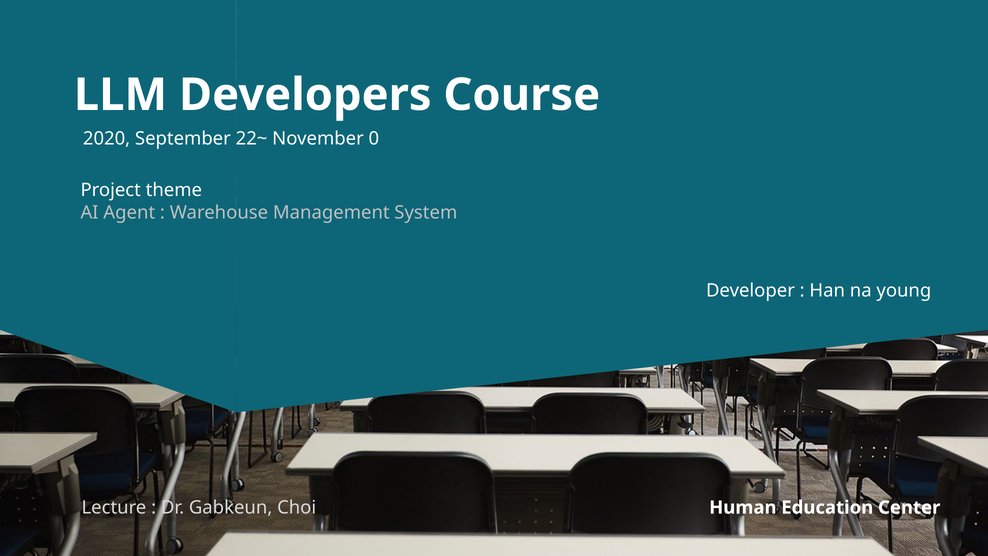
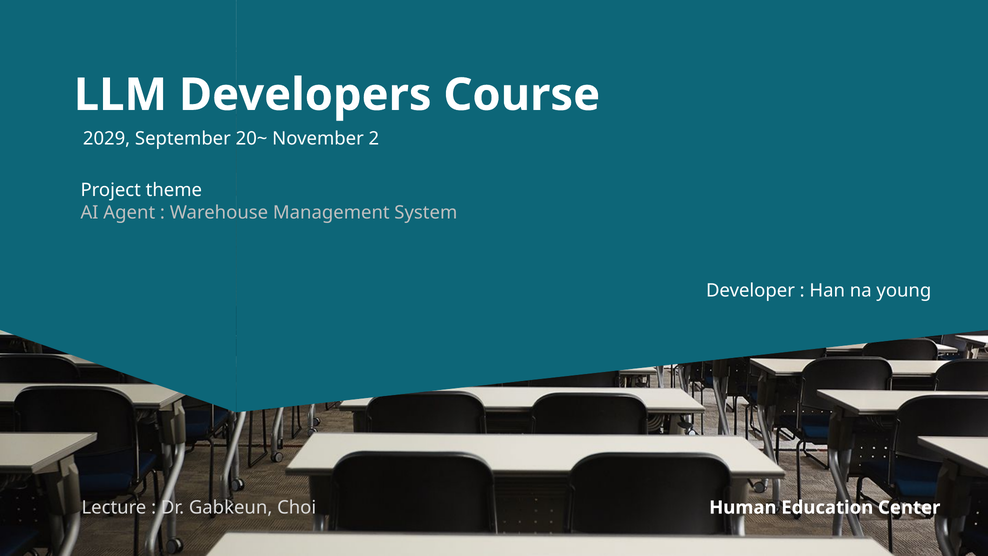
2020: 2020 -> 2029
22~: 22~ -> 20~
0: 0 -> 2
